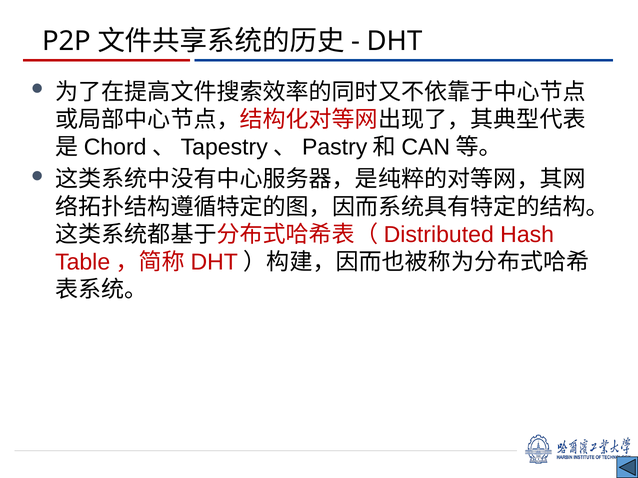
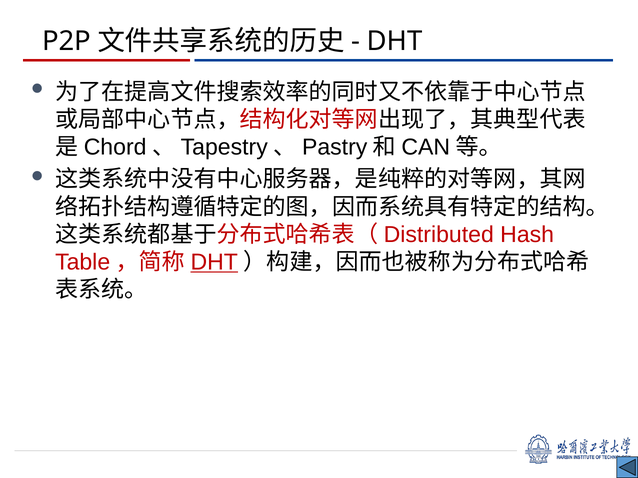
DHT at (214, 262) underline: none -> present
